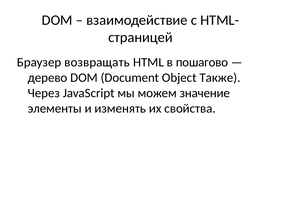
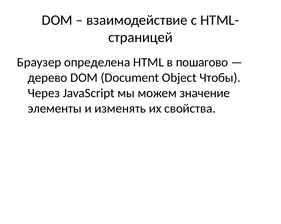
возвращать: возвращать -> определена
Также: Также -> Чтобы
